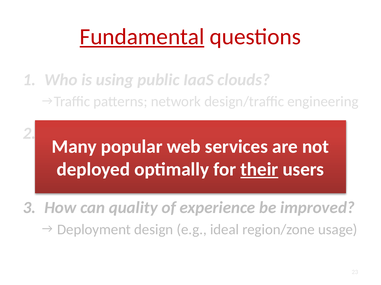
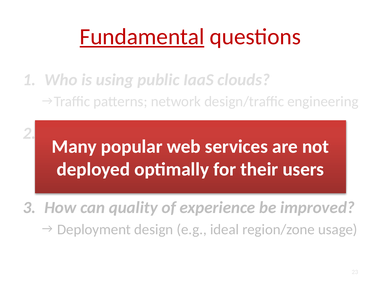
their underline: present -> none
